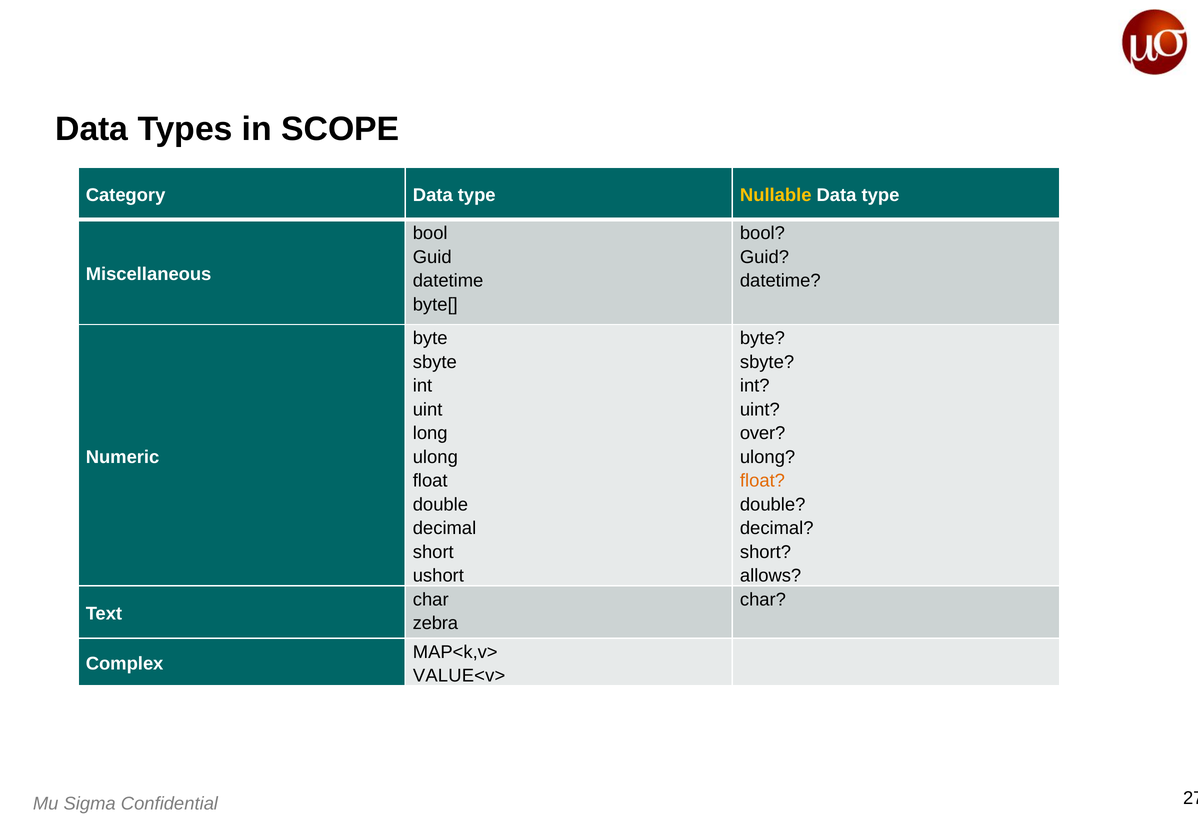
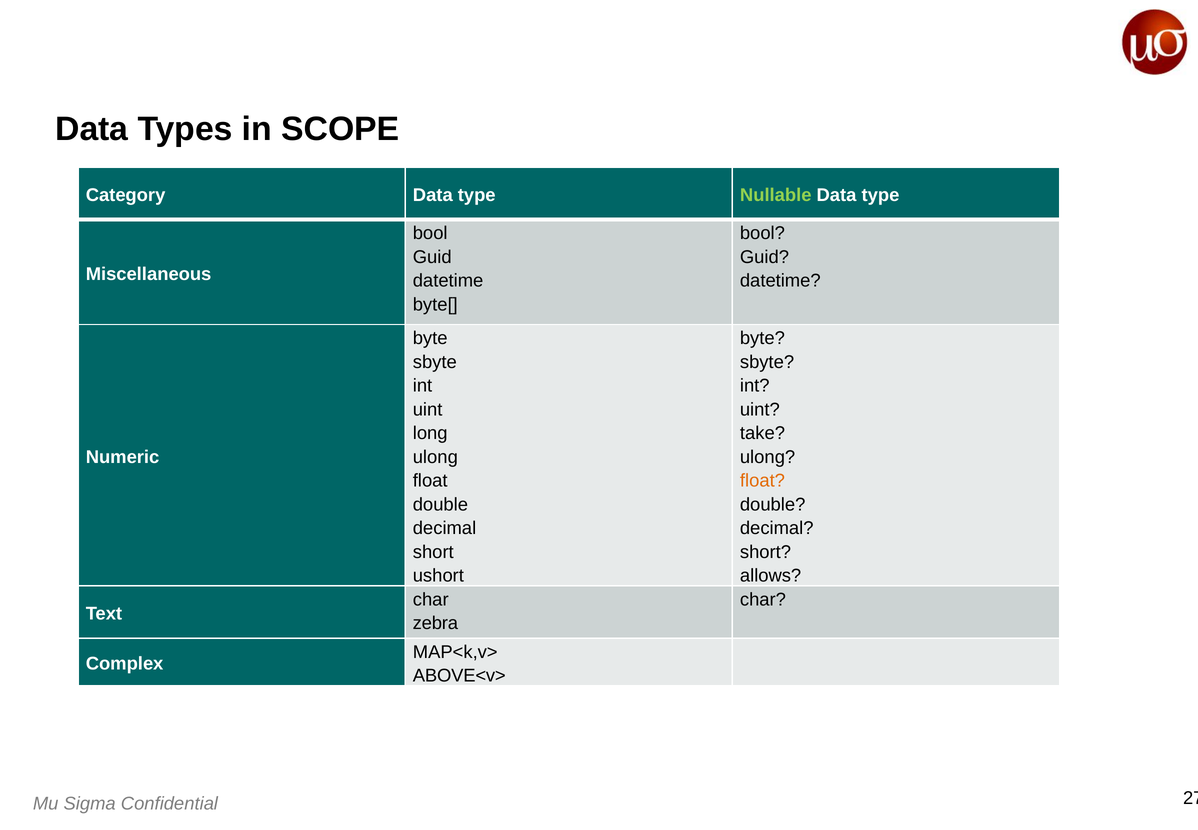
Nullable colour: yellow -> light green
over: over -> take
VALUE<v>: VALUE<v> -> ABOVE<v>
